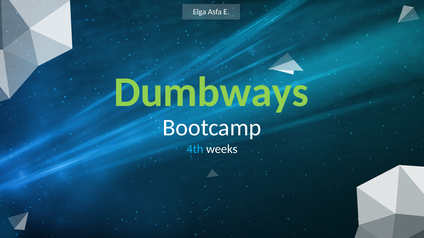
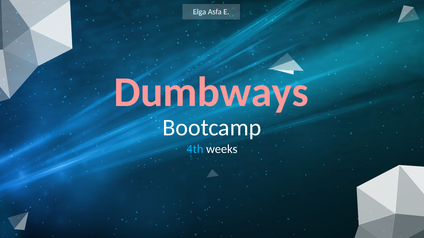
Dumbways colour: light green -> pink
